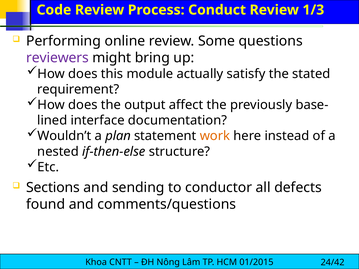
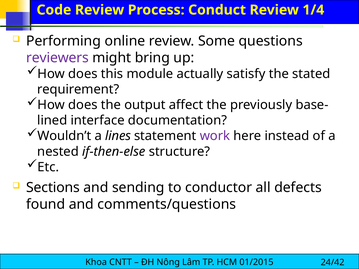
1/3: 1/3 -> 1/4
plan: plan -> lines
work colour: orange -> purple
